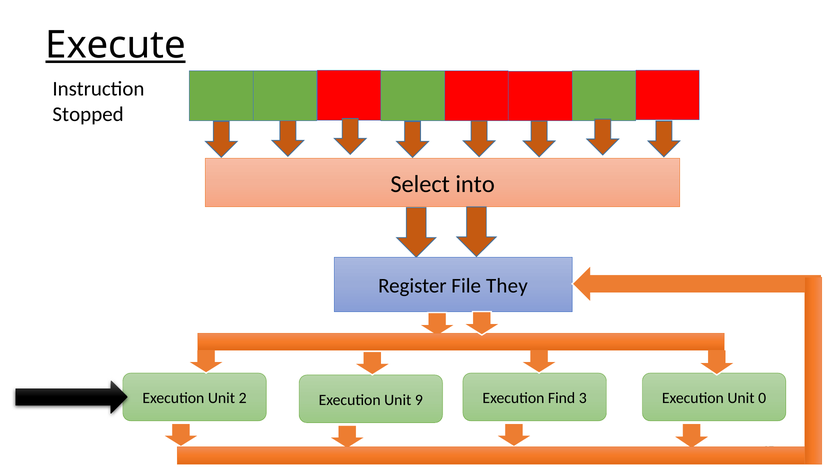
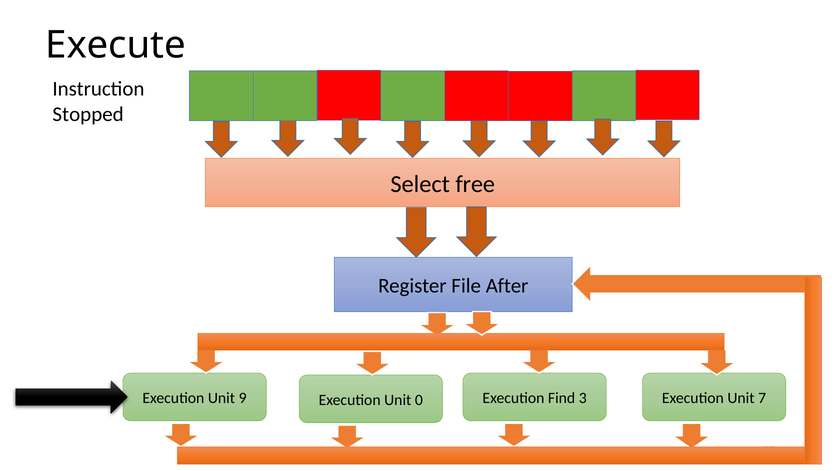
Execute underline: present -> none
into: into -> free
They: They -> After
2: 2 -> 9
9: 9 -> 0
0: 0 -> 7
